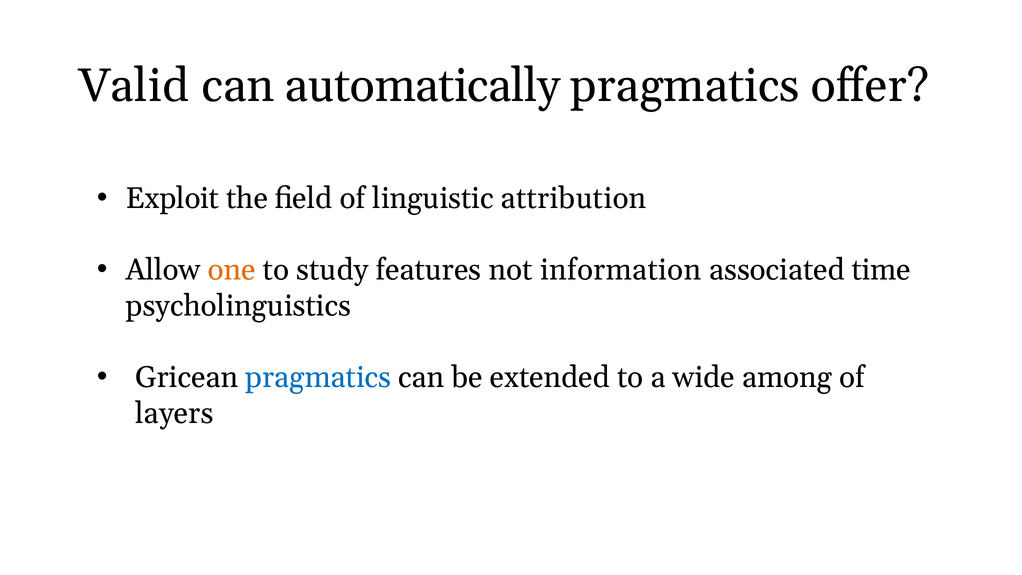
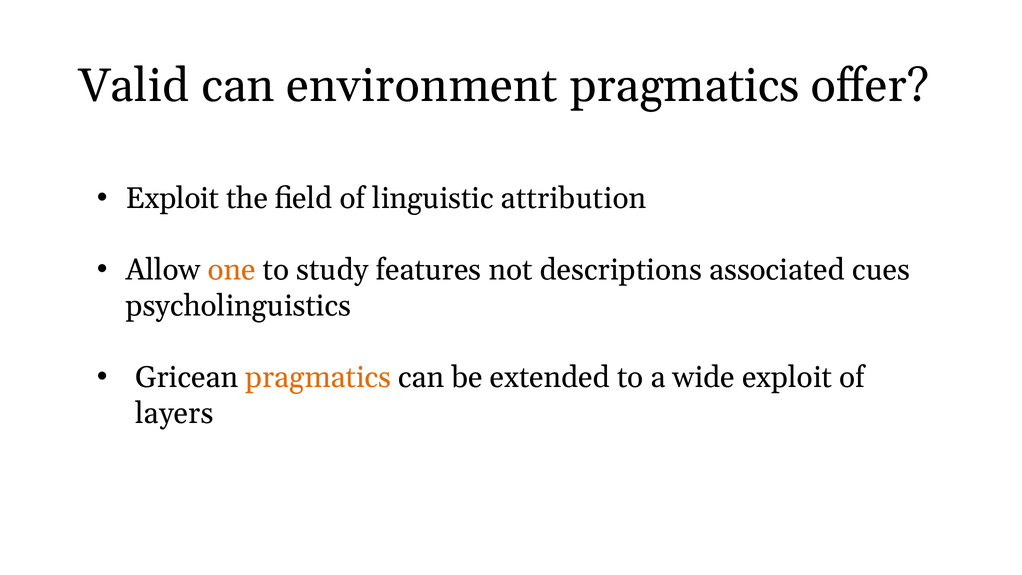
automatically: automatically -> environment
information: information -> descriptions
time: time -> cues
pragmatics at (318, 377) colour: blue -> orange
wide among: among -> exploit
